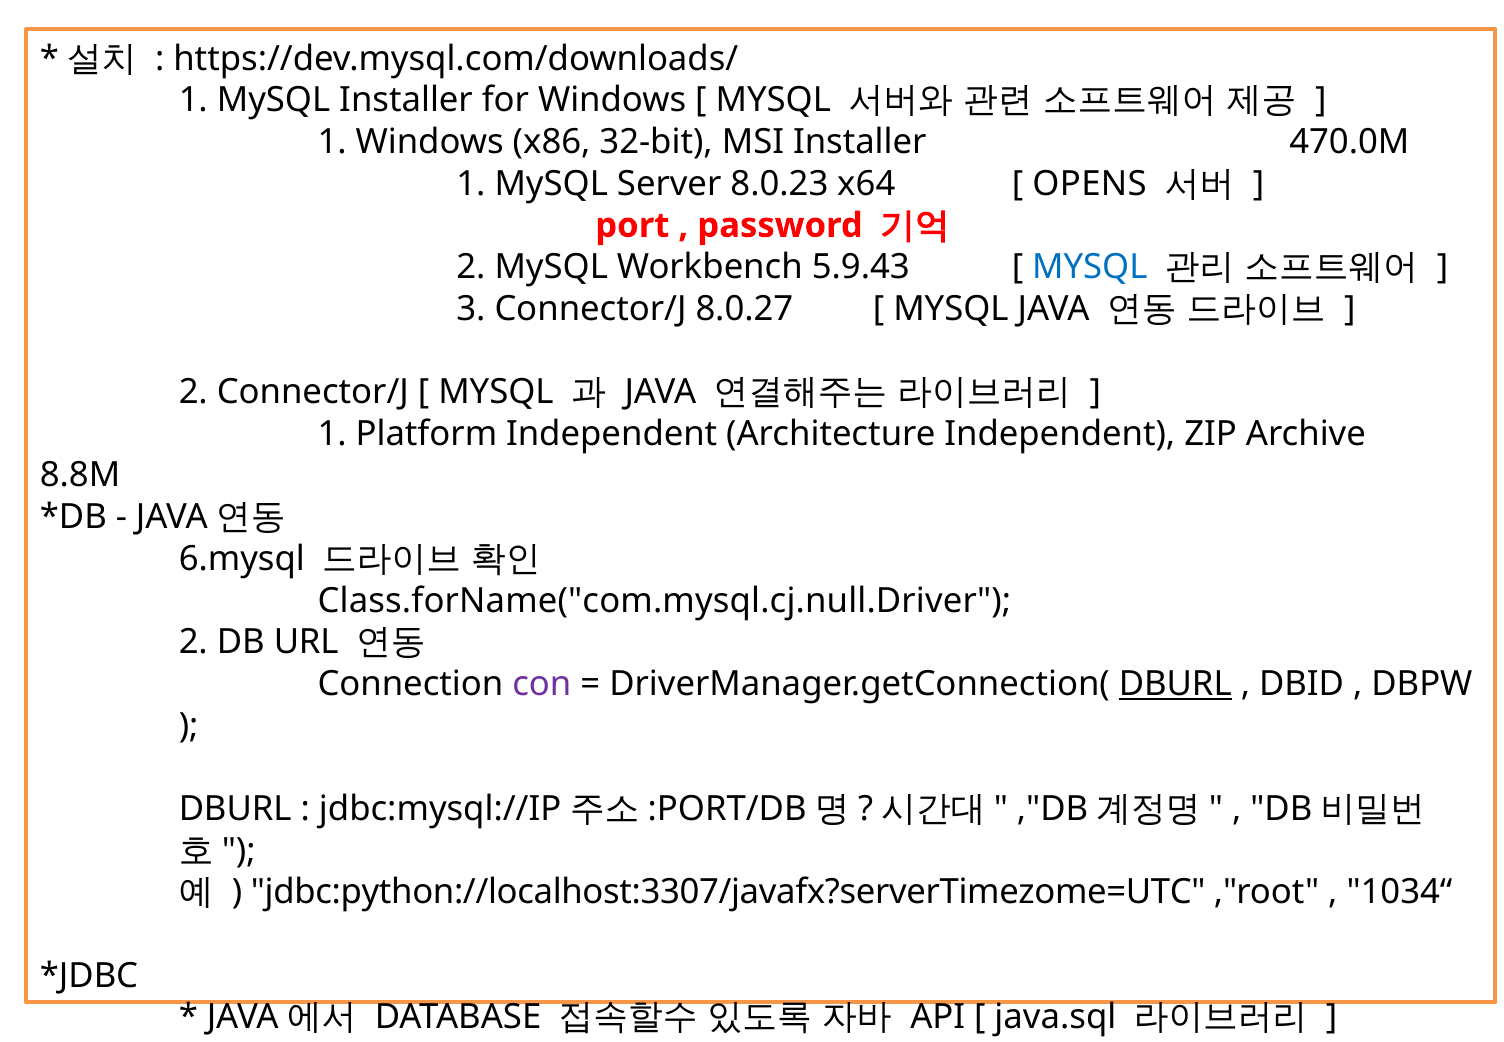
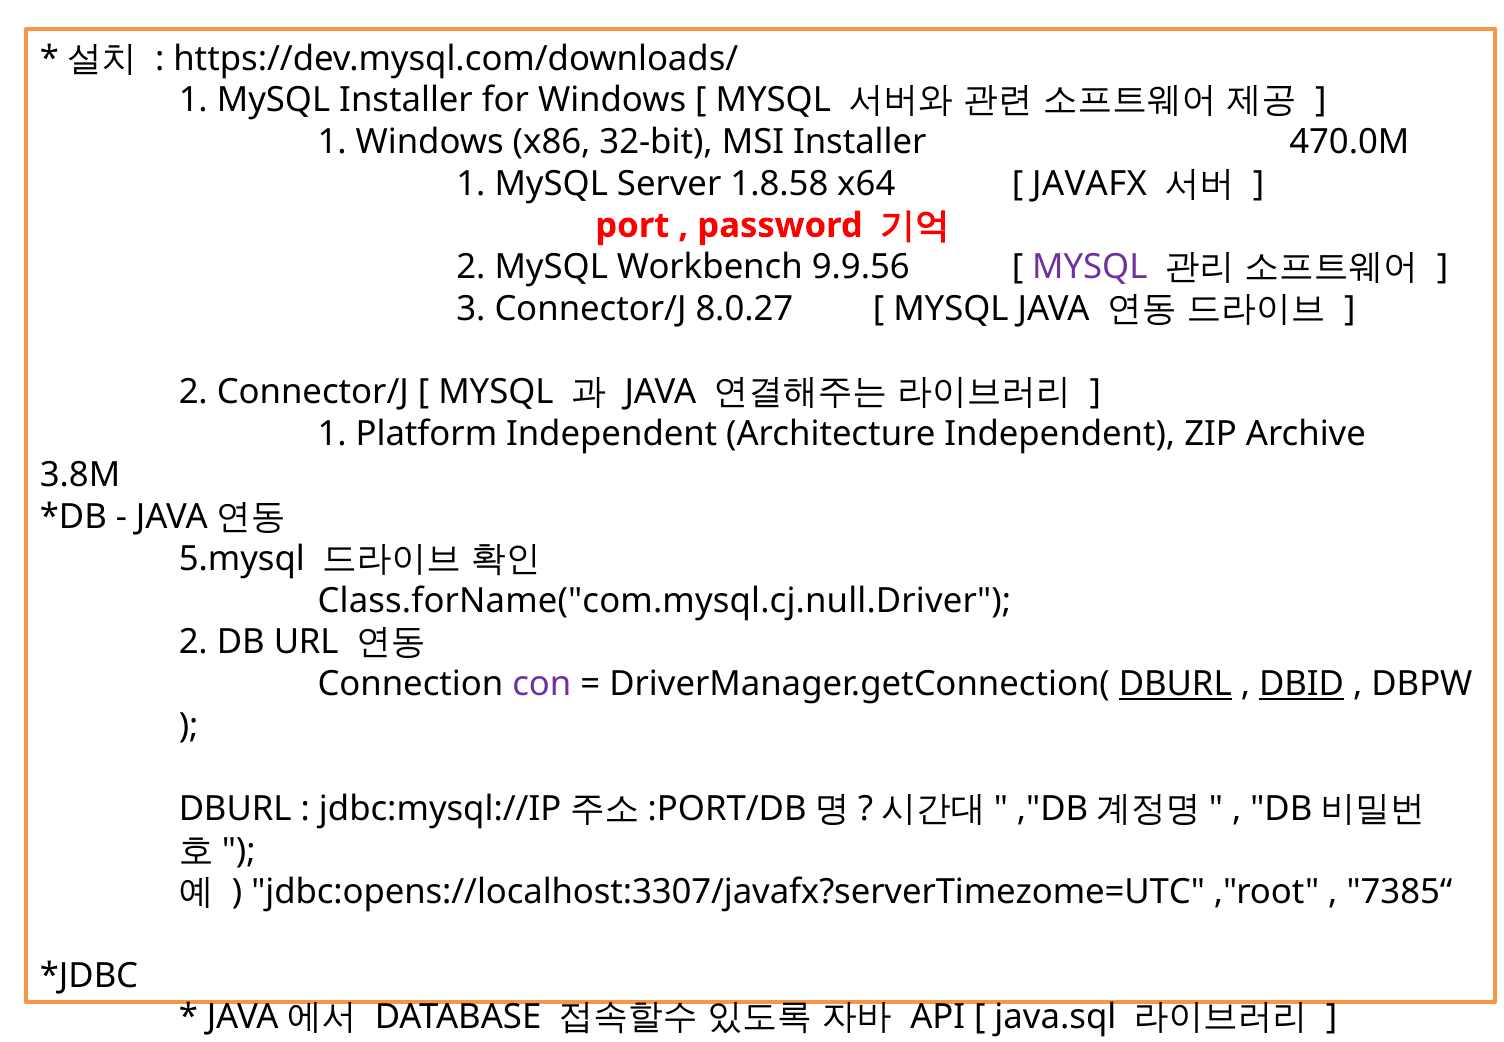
8.0.23: 8.0.23 -> 1.8.58
OPENS: OPENS -> JAVAFX
5.9.43: 5.9.43 -> 9.9.56
MYSQL at (1090, 267) colour: blue -> purple
8.8M: 8.8M -> 3.8M
6.mysql: 6.mysql -> 5.mysql
DBID underline: none -> present
jdbc:python://localhost:3307/javafx?serverTimezome=UTC: jdbc:python://localhost:3307/javafx?serverTimezome=UTC -> jdbc:opens://localhost:3307/javafx?serverTimezome=UTC
1034“: 1034“ -> 7385“
